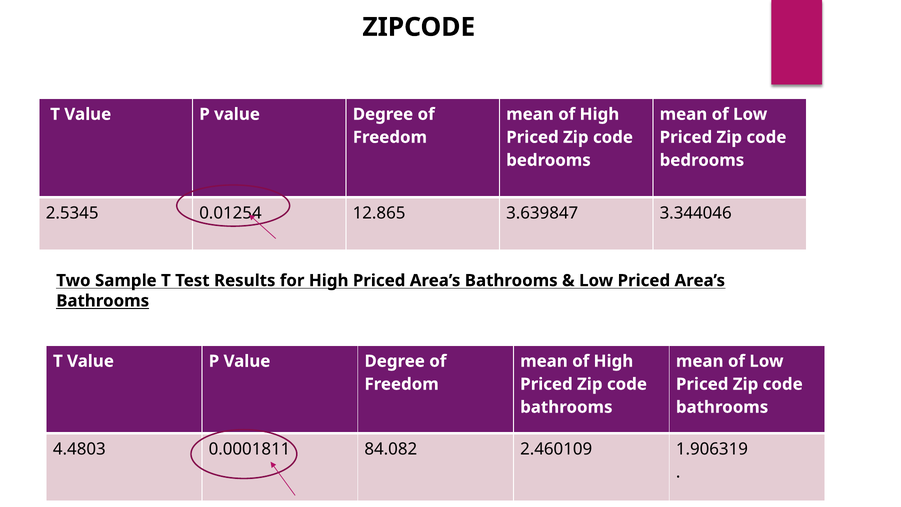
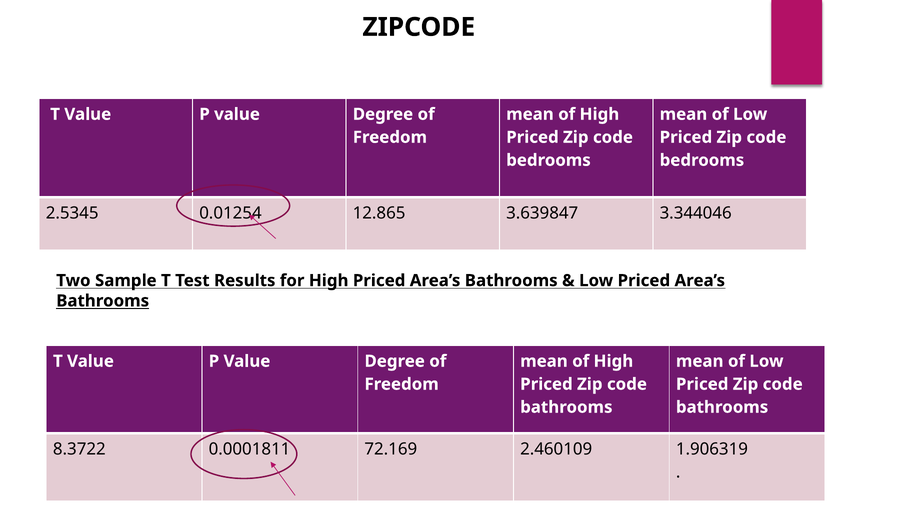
4.4803: 4.4803 -> 8.3722
84.082: 84.082 -> 72.169
